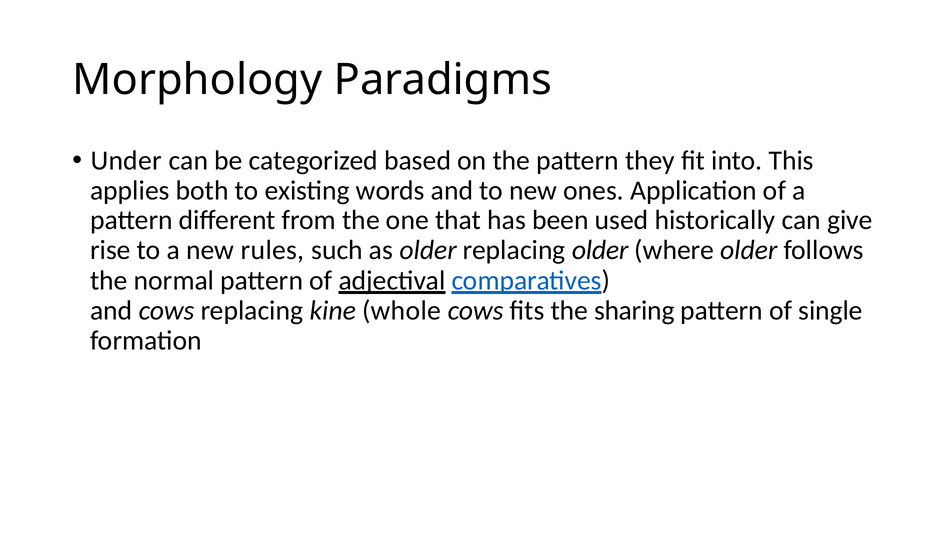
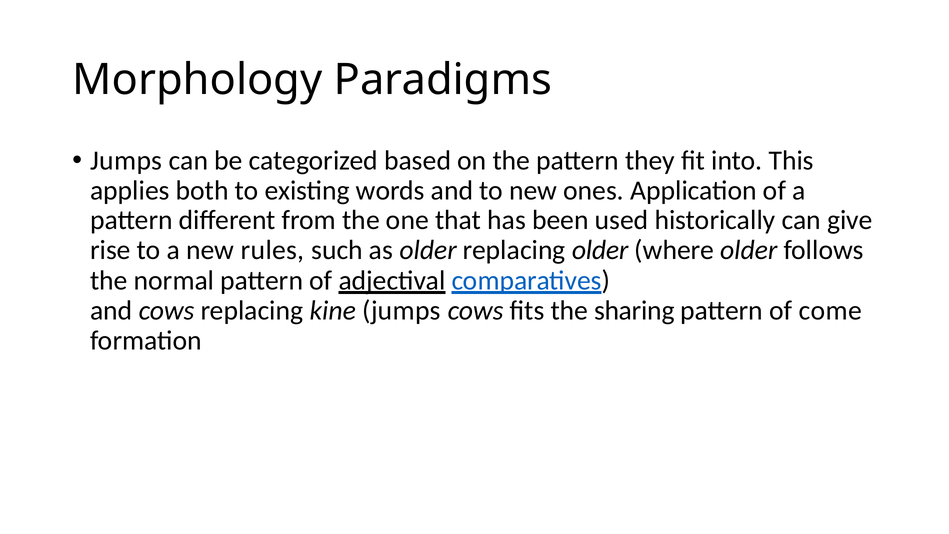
Under at (126, 160): Under -> Jumps
kine whole: whole -> jumps
single: single -> come
